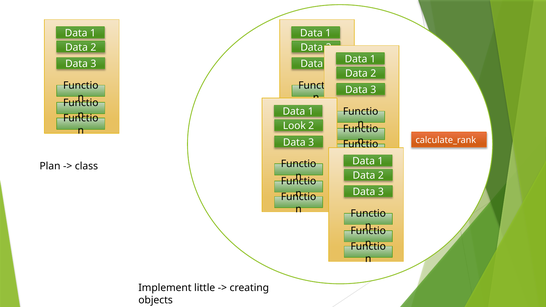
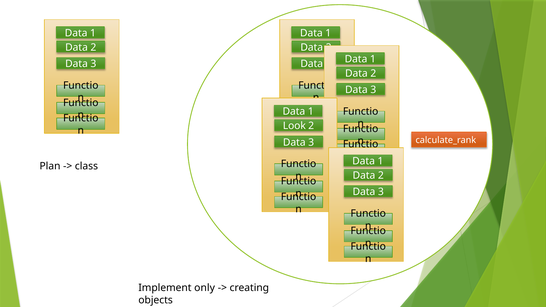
little: little -> only
